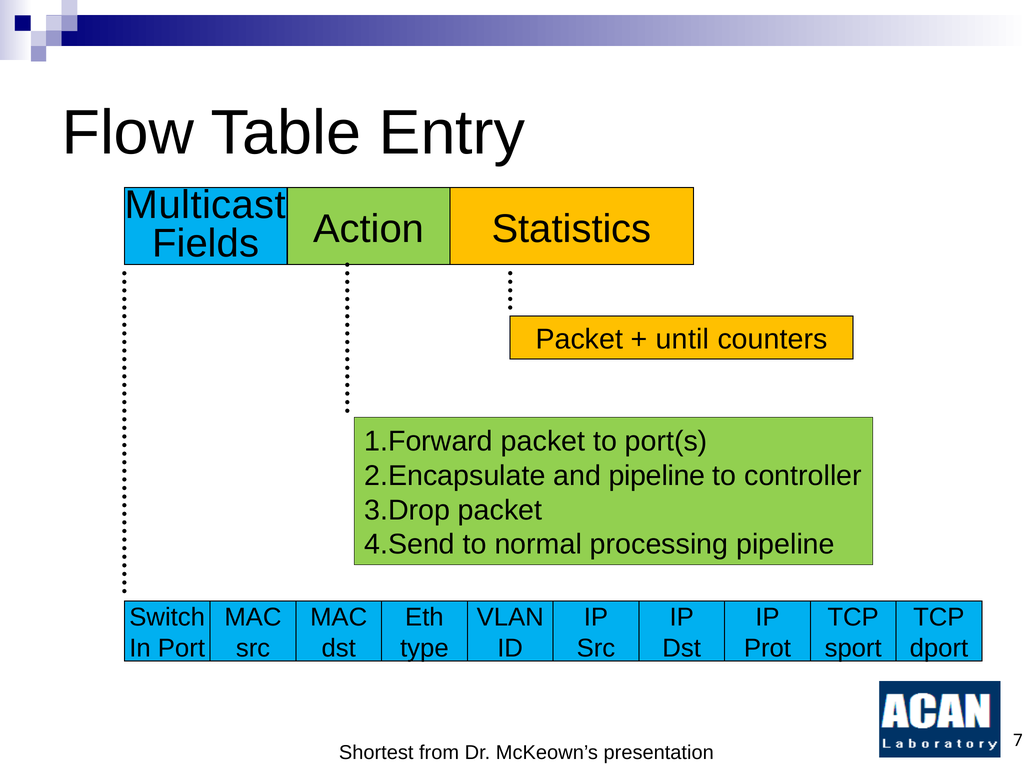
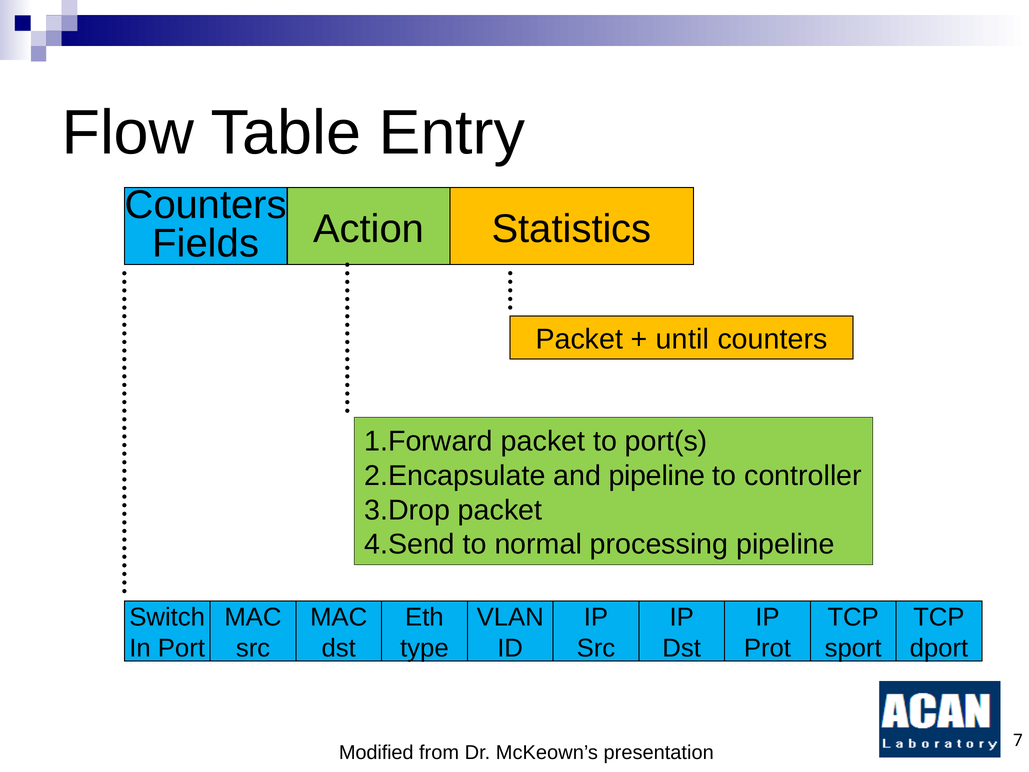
Multicast at (205, 205): Multicast -> Counters
Shortest: Shortest -> Modified
